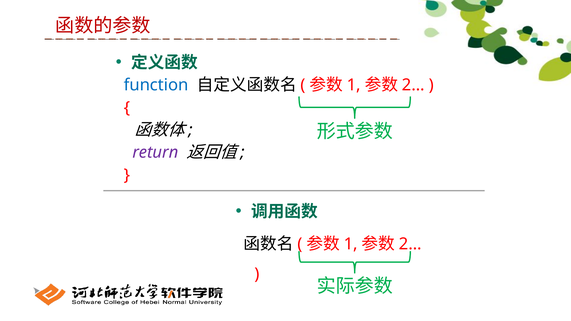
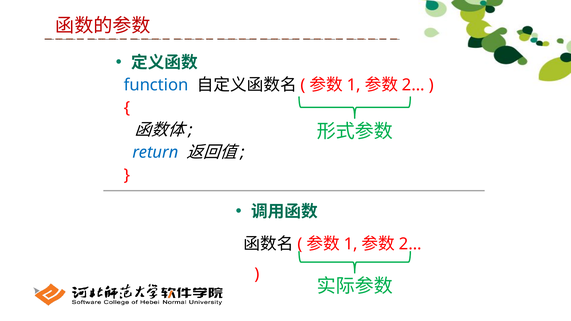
return colour: purple -> blue
